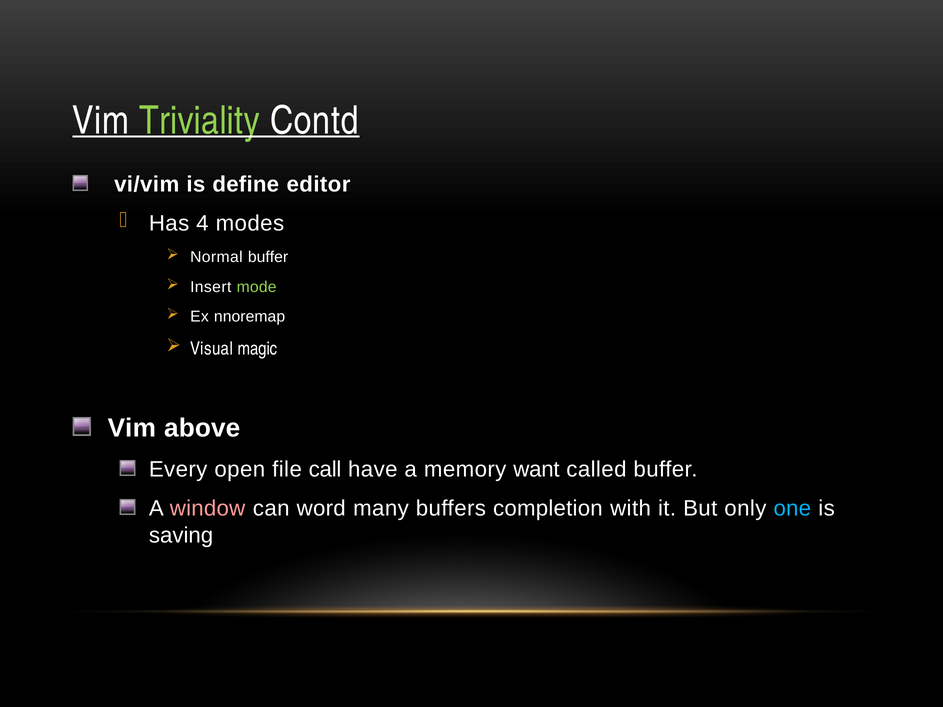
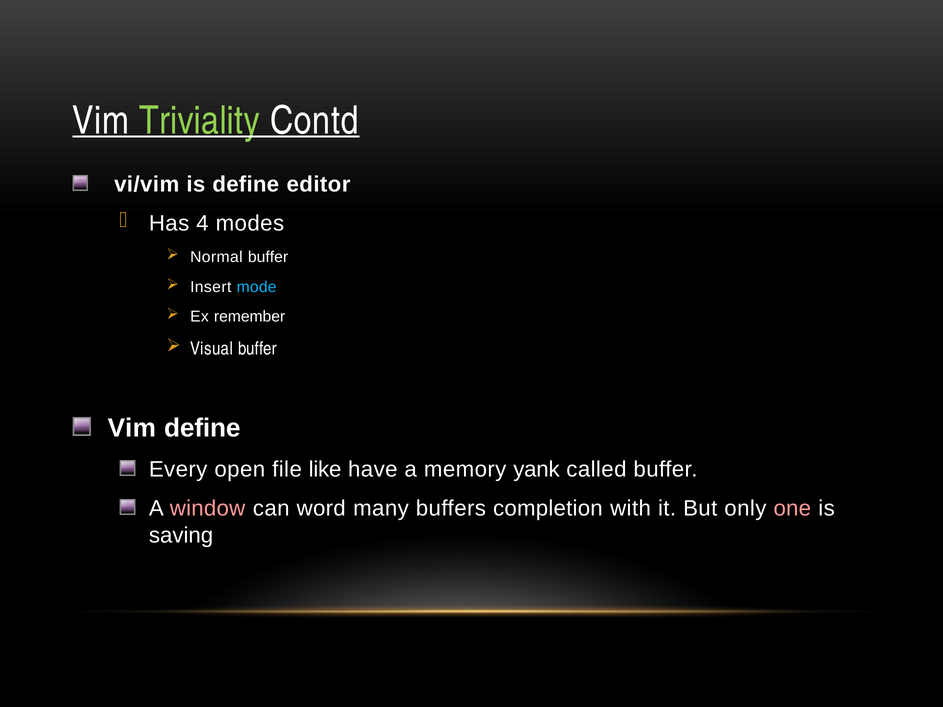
mode colour: light green -> light blue
nnoremap: nnoremap -> remember
Visual magic: magic -> buffer
Vim above: above -> define
call: call -> like
want: want -> yank
one colour: light blue -> pink
